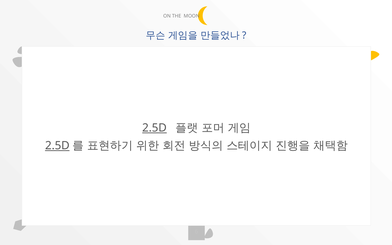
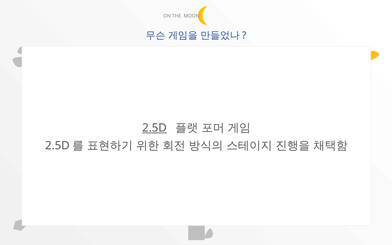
2.5D at (57, 146) underline: present -> none
